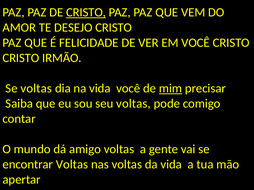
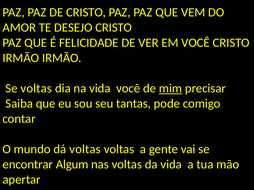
CRISTO at (86, 12) underline: present -> none
CRISTO at (21, 58): CRISTO -> IRMÃO
seu voltas: voltas -> tantas
dá amigo: amigo -> voltas
encontrar Voltas: Voltas -> Algum
